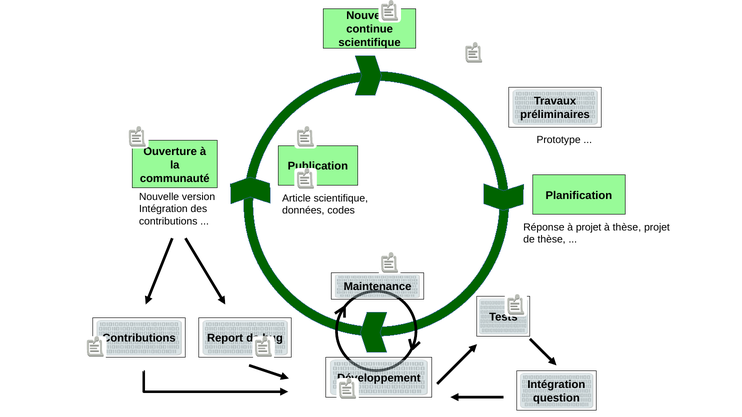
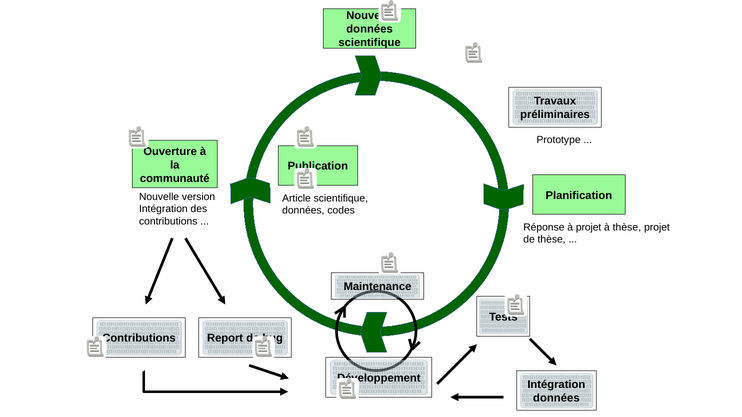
continue at (370, 29): continue -> données
question at (556, 398): question -> données
